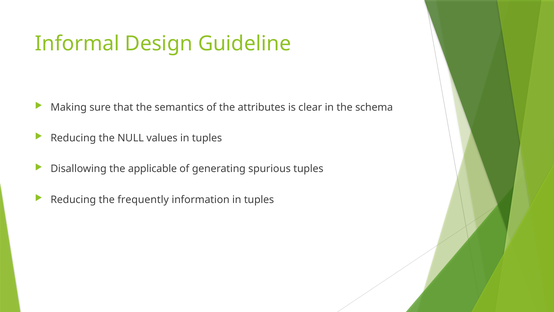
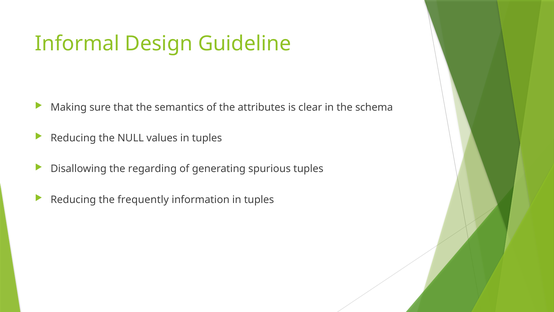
applicable: applicable -> regarding
